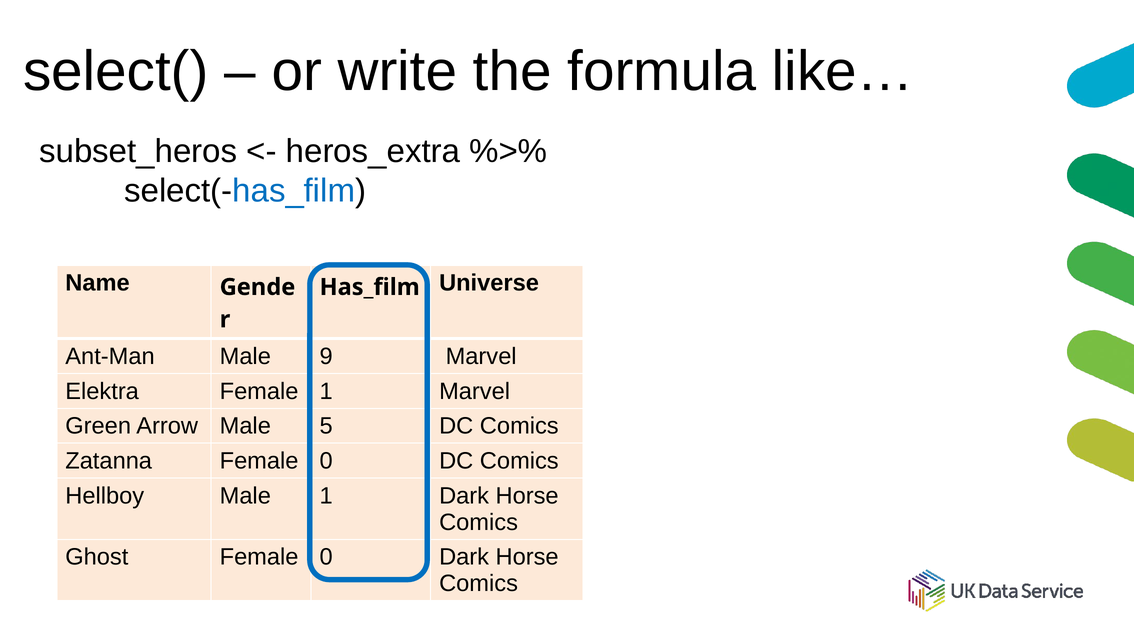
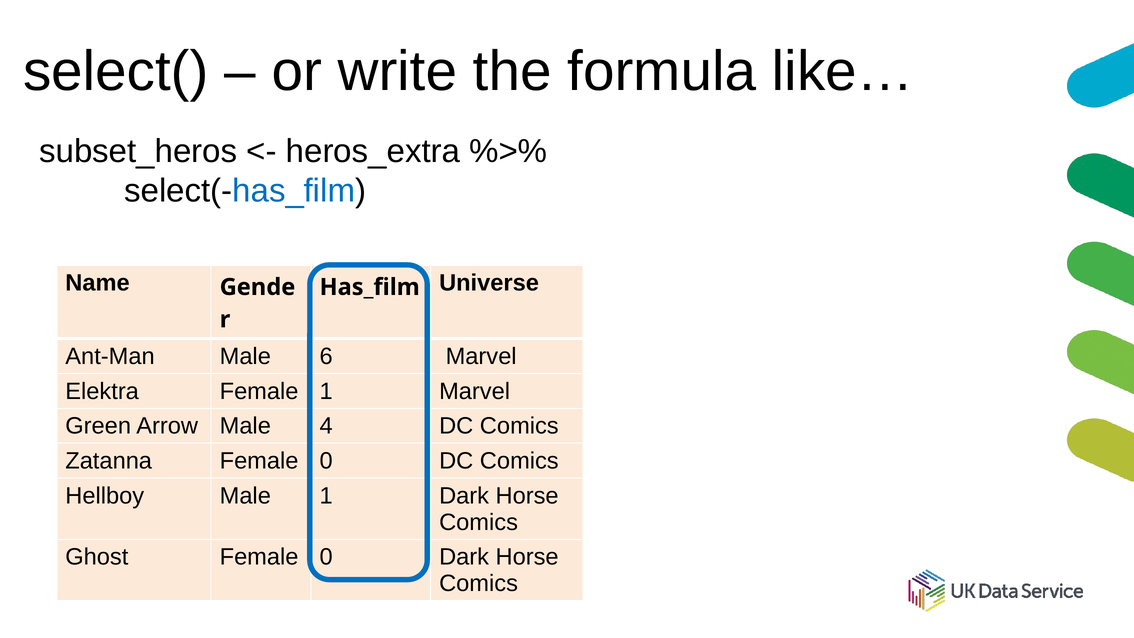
9: 9 -> 6
5: 5 -> 4
